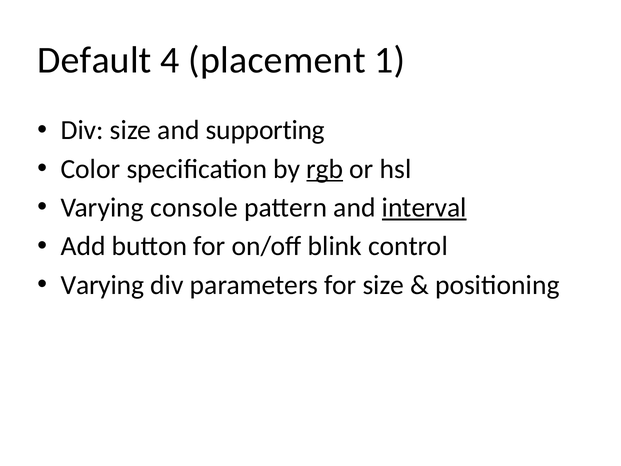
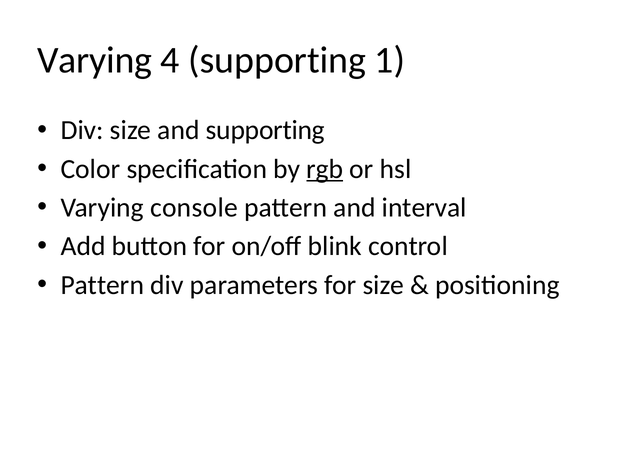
Default at (94, 60): Default -> Varying
4 placement: placement -> supporting
interval underline: present -> none
Varying at (102, 285): Varying -> Pattern
